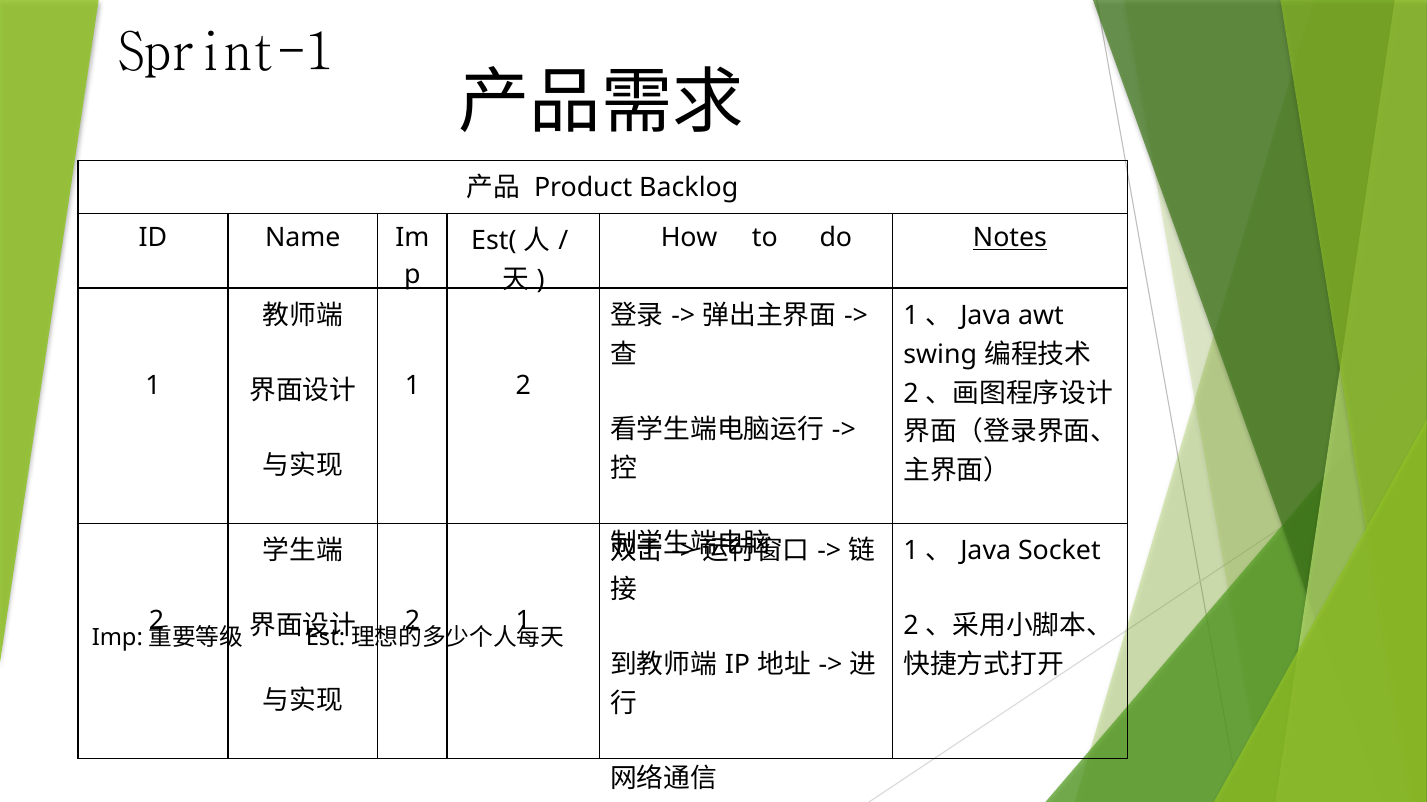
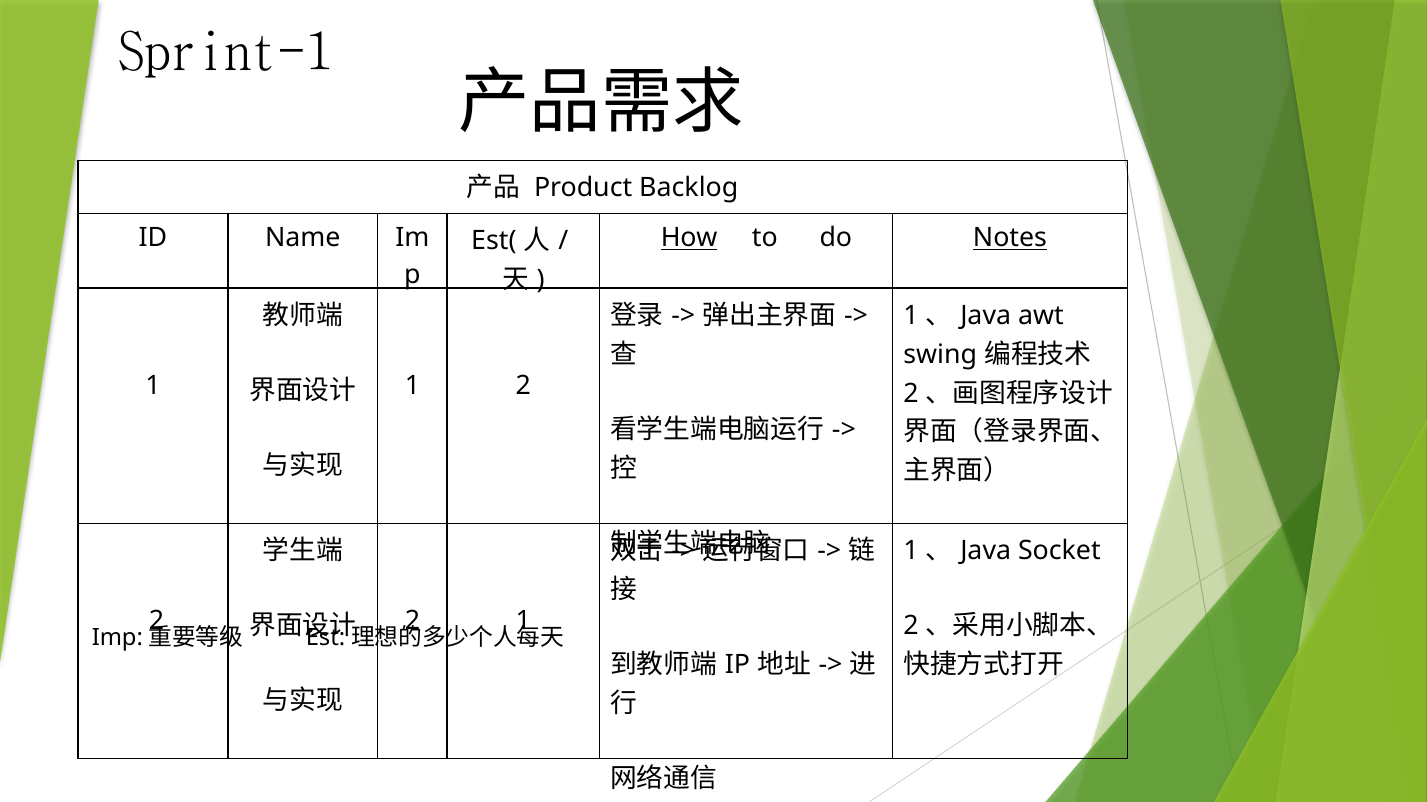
How underline: none -> present
